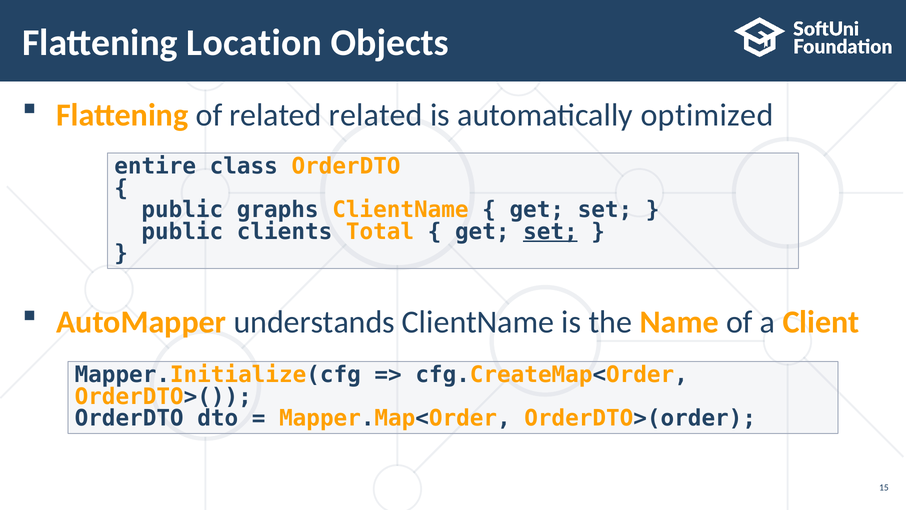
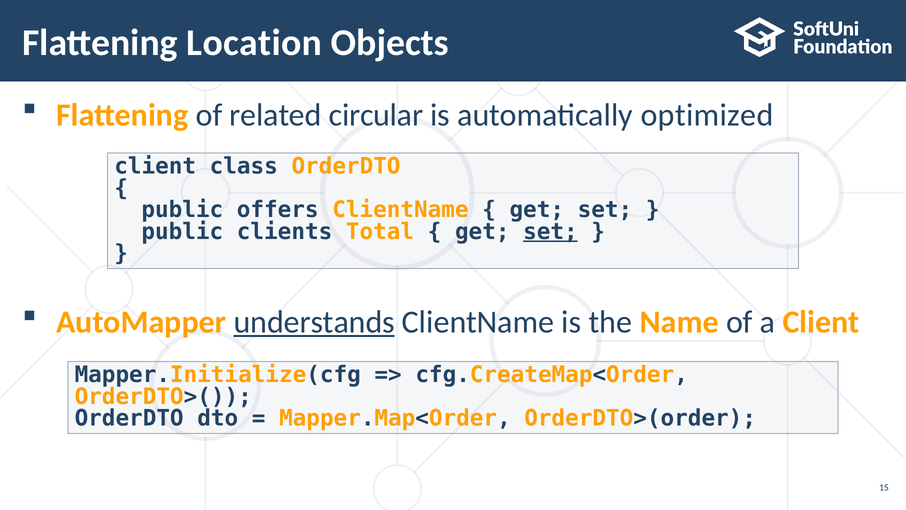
related related: related -> circular
entire at (155, 166): entire -> client
graphs: graphs -> offers
understands underline: none -> present
